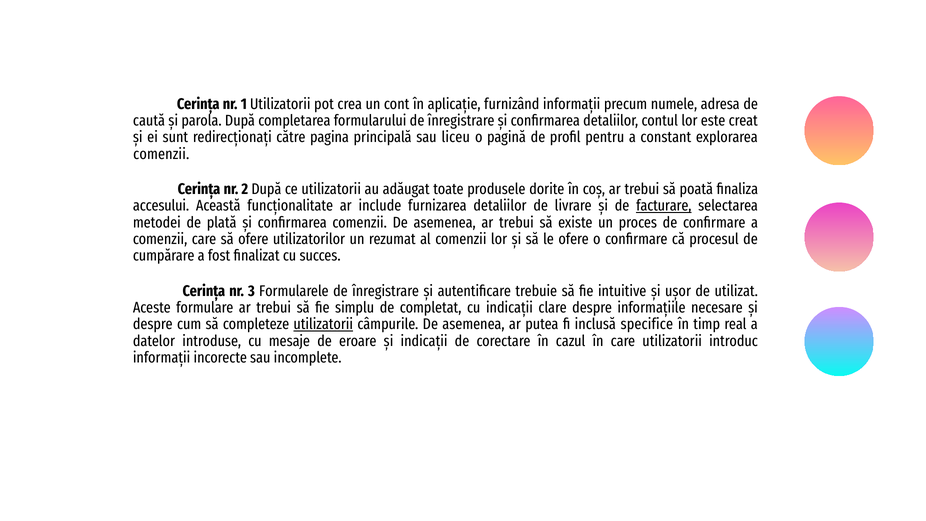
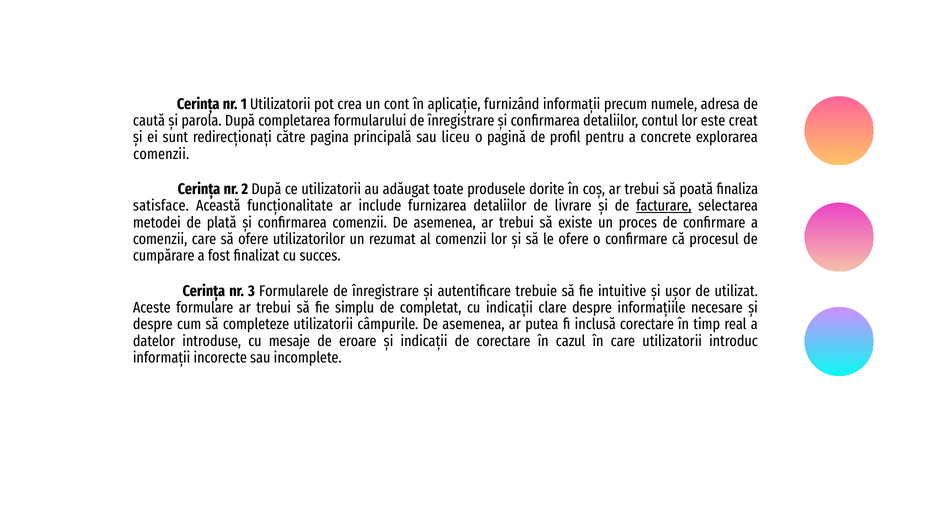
constant: constant -> concrete
accesului: accesului -> satisface
utilizatorii at (323, 324) underline: present -> none
inclusă specifice: specifice -> corectare
